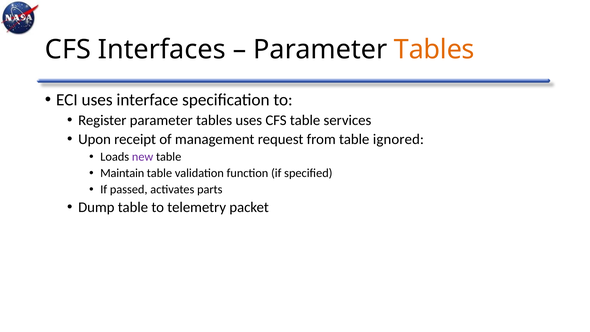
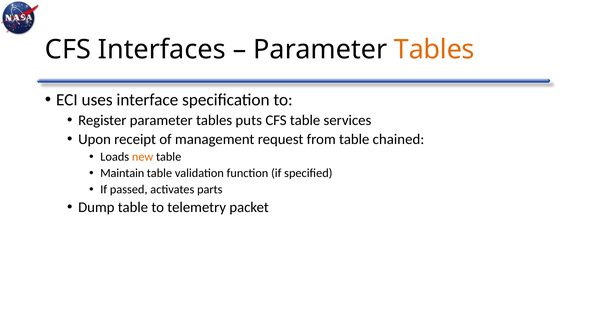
tables uses: uses -> puts
ignored: ignored -> chained
new colour: purple -> orange
